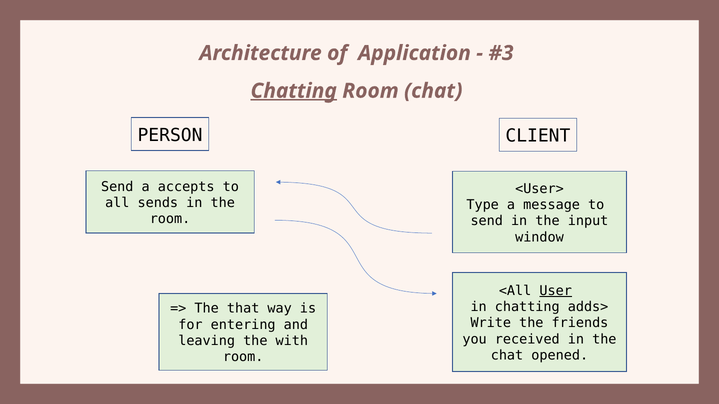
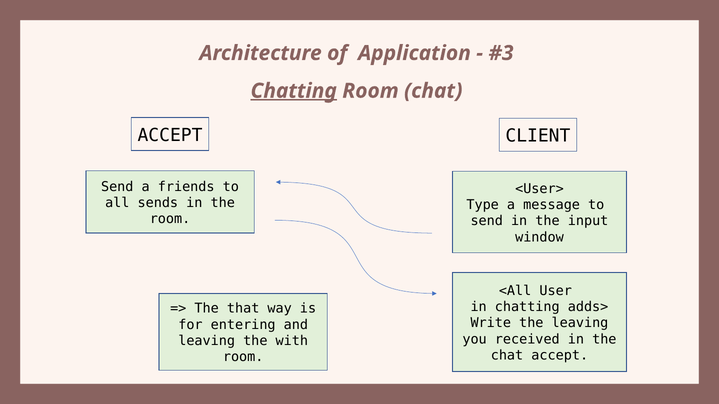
PERSON at (170, 135): PERSON -> ACCEPT
accepts: accepts -> friends
User underline: present -> none
the friends: friends -> leaving
chat opened: opened -> accept
